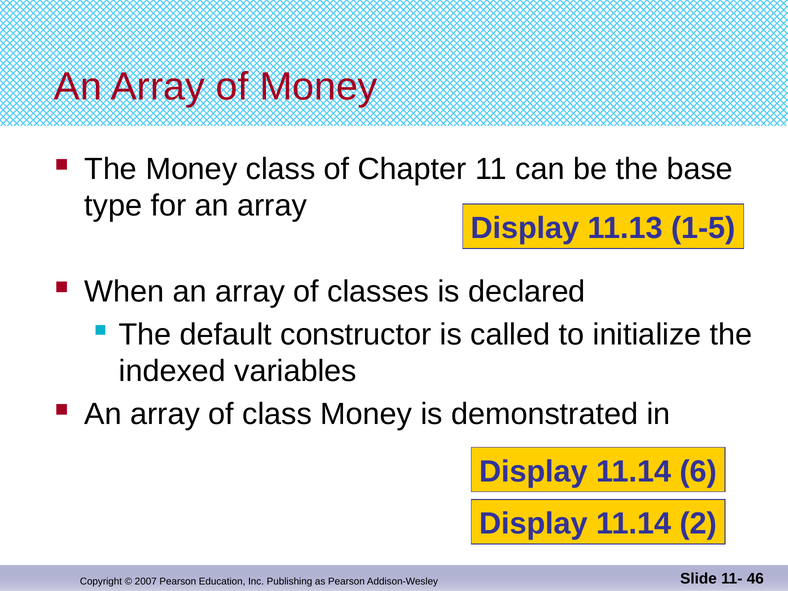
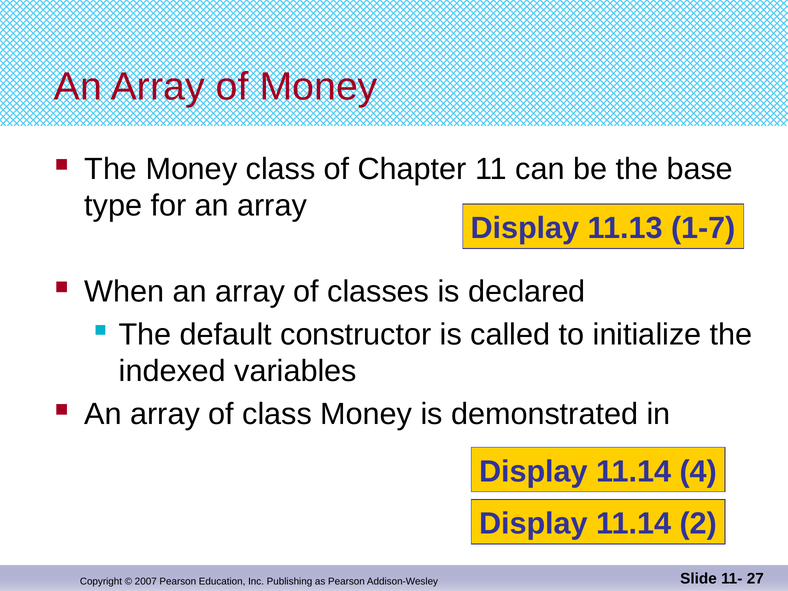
1-5: 1-5 -> 1-7
6: 6 -> 4
46: 46 -> 27
